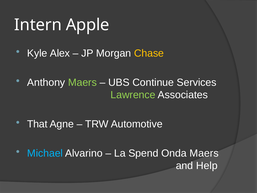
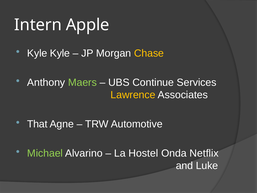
Kyle Alex: Alex -> Kyle
Lawrence colour: light green -> yellow
Michael colour: light blue -> light green
Spend: Spend -> Hostel
Onda Maers: Maers -> Netflix
Help: Help -> Luke
